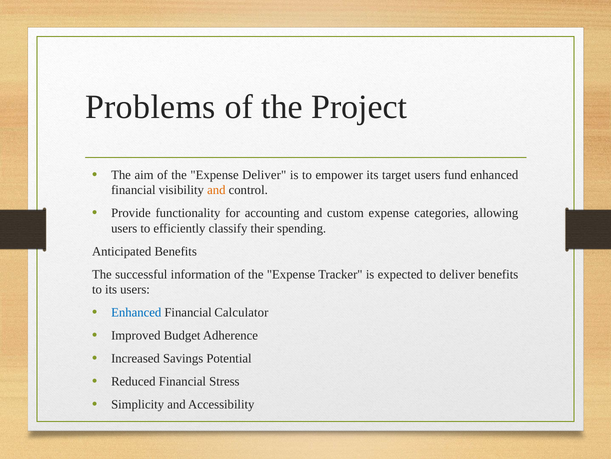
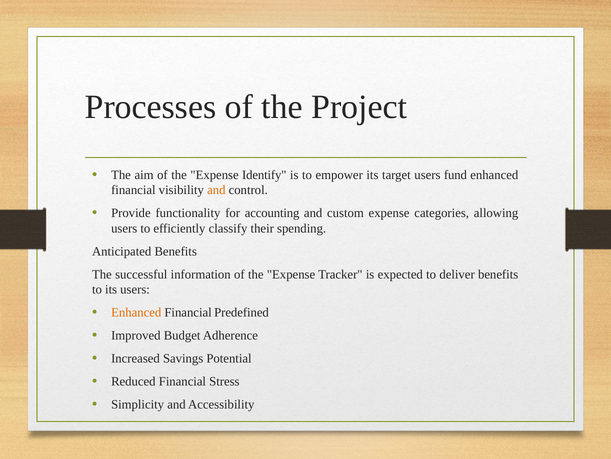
Problems: Problems -> Processes
Expense Deliver: Deliver -> Identify
Enhanced at (136, 312) colour: blue -> orange
Calculator: Calculator -> Predefined
